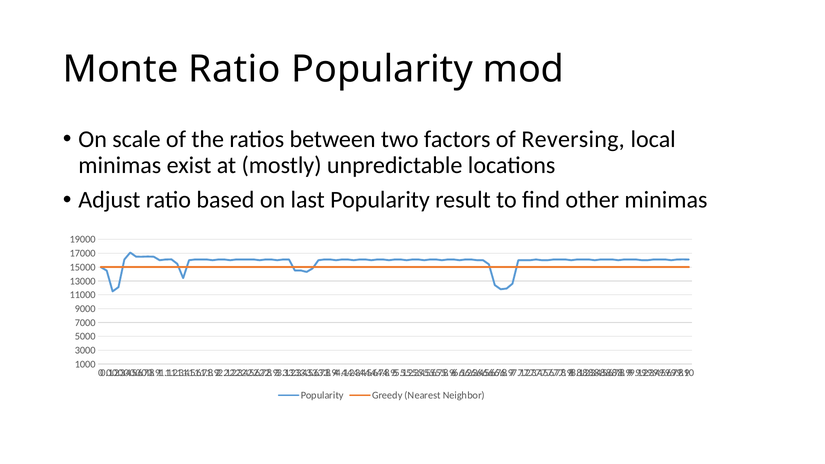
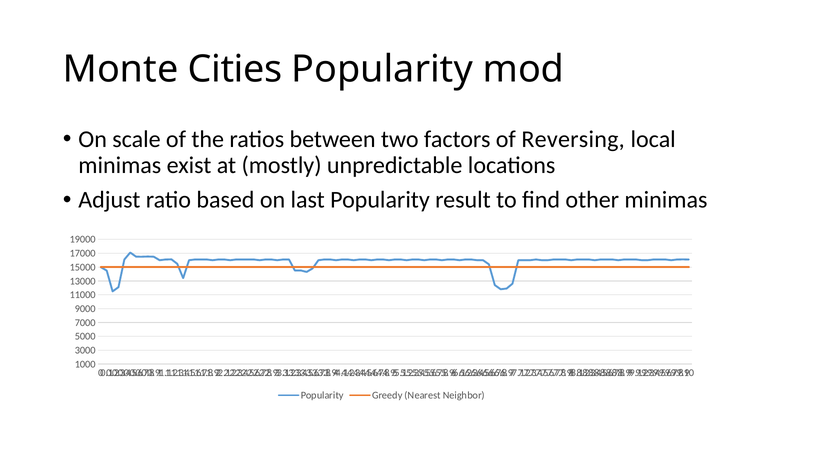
Monte Ratio: Ratio -> Cities
